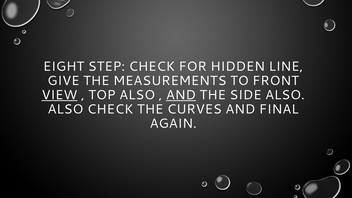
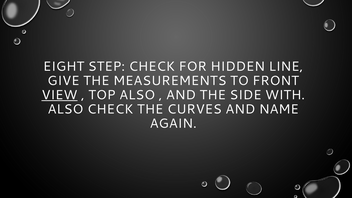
AND at (181, 95) underline: present -> none
SIDE ALSO: ALSO -> WITH
FINAL: FINAL -> NAME
